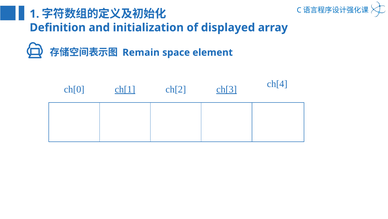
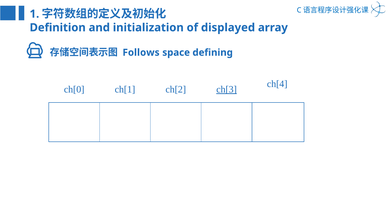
Remain: Remain -> Follows
element: element -> defining
ch[1 underline: present -> none
